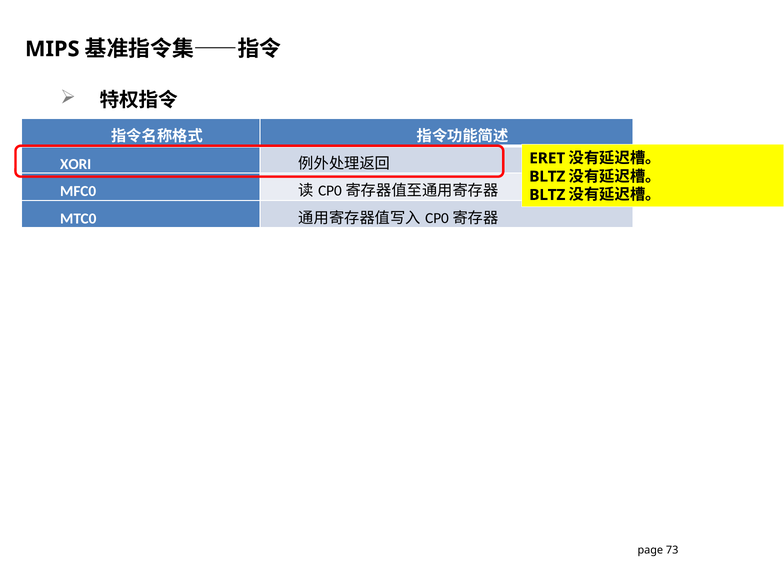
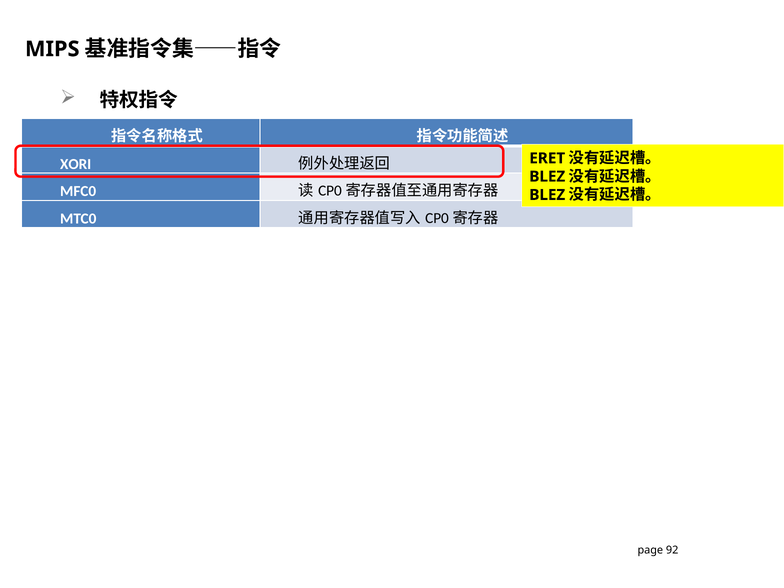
BLTZ at (547, 177): BLTZ -> BLEZ
BLTZ at (547, 195): BLTZ -> BLEZ
73: 73 -> 92
